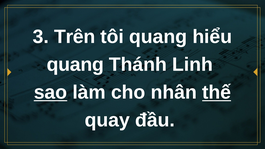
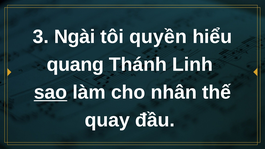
Trên: Trên -> Ngài
tôi quang: quang -> quyền
thế underline: present -> none
